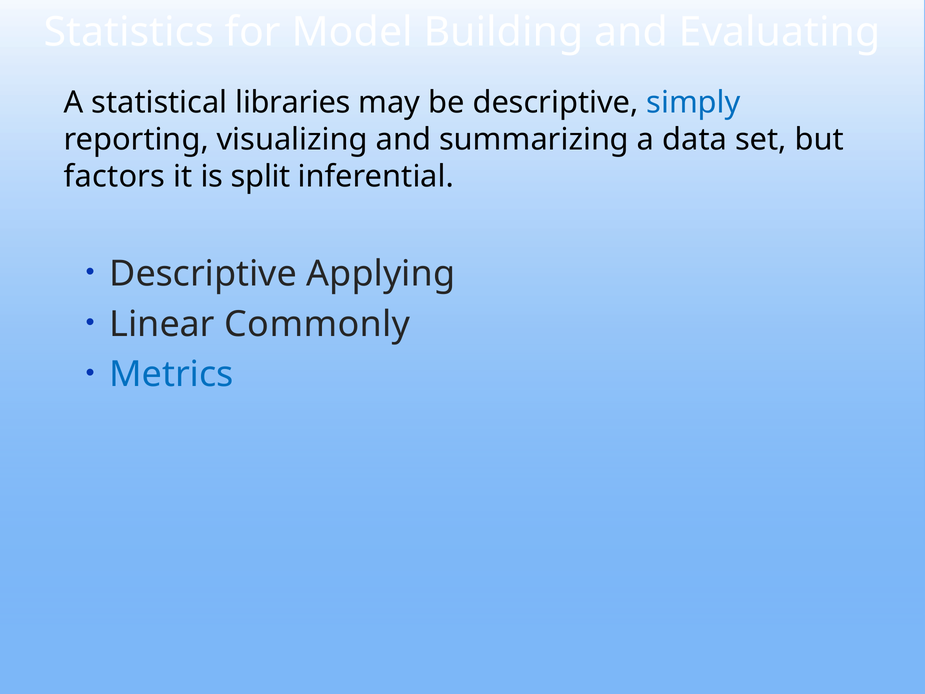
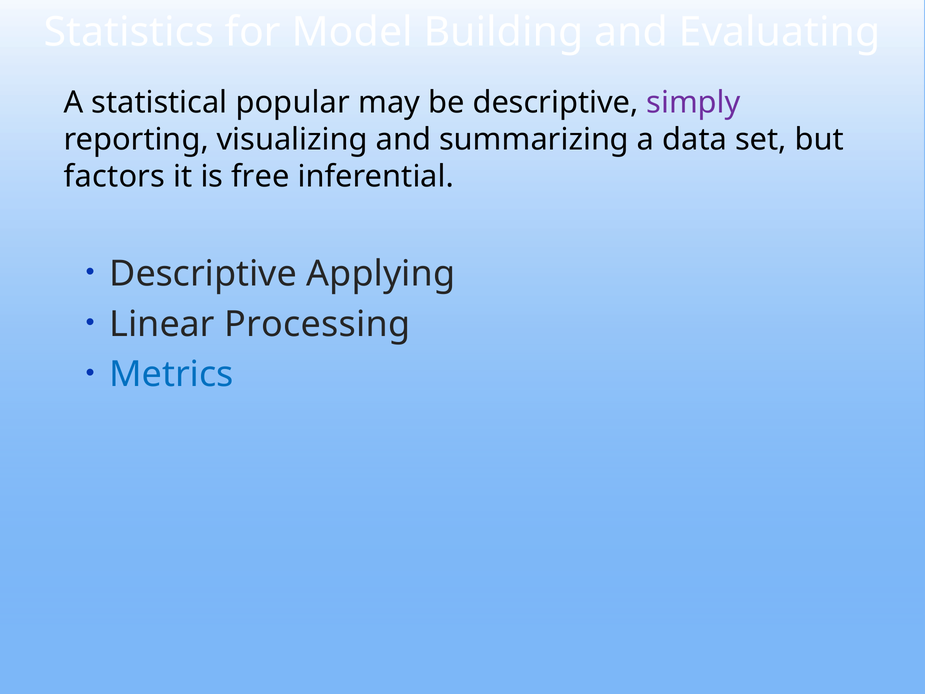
libraries: libraries -> popular
simply colour: blue -> purple
split: split -> free
Commonly: Commonly -> Processing
